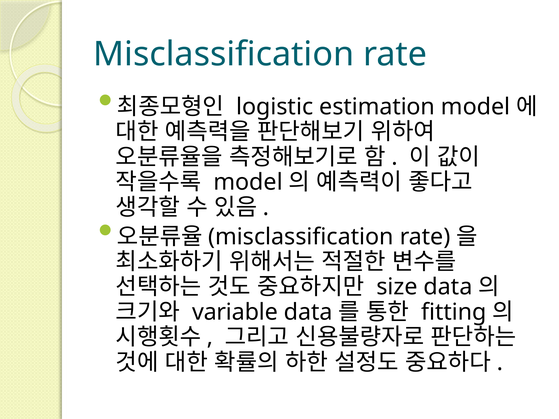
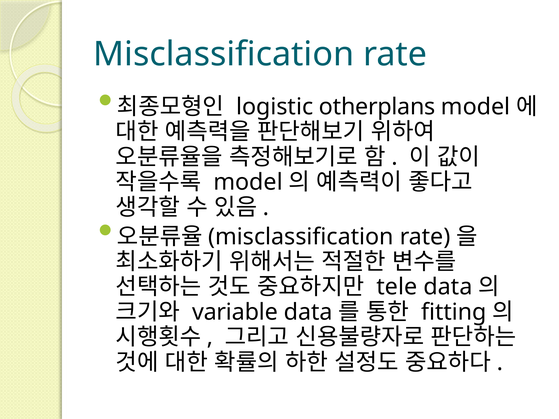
estimation: estimation -> otherplans
size: size -> tele
